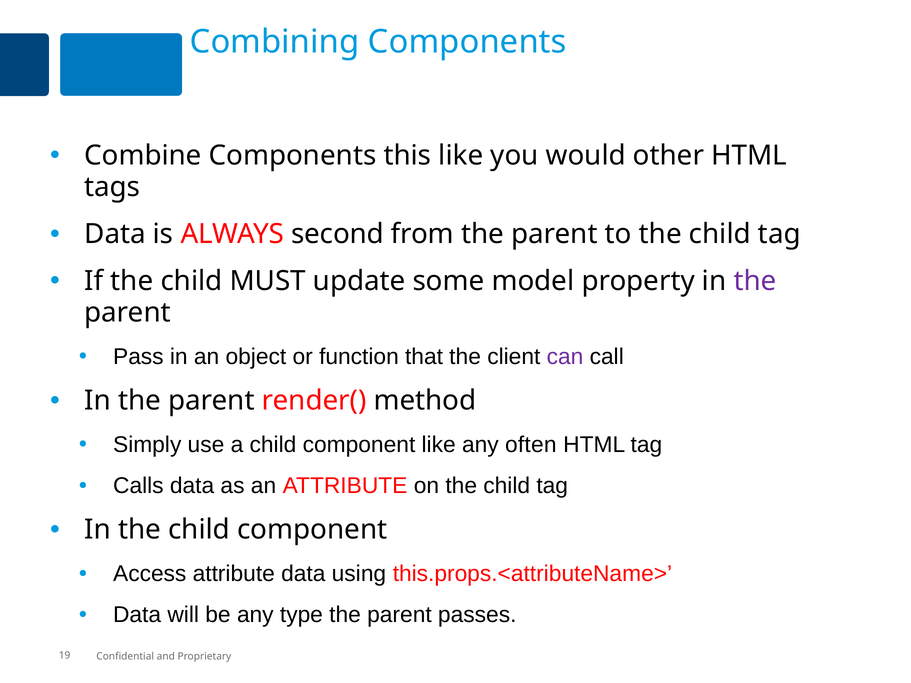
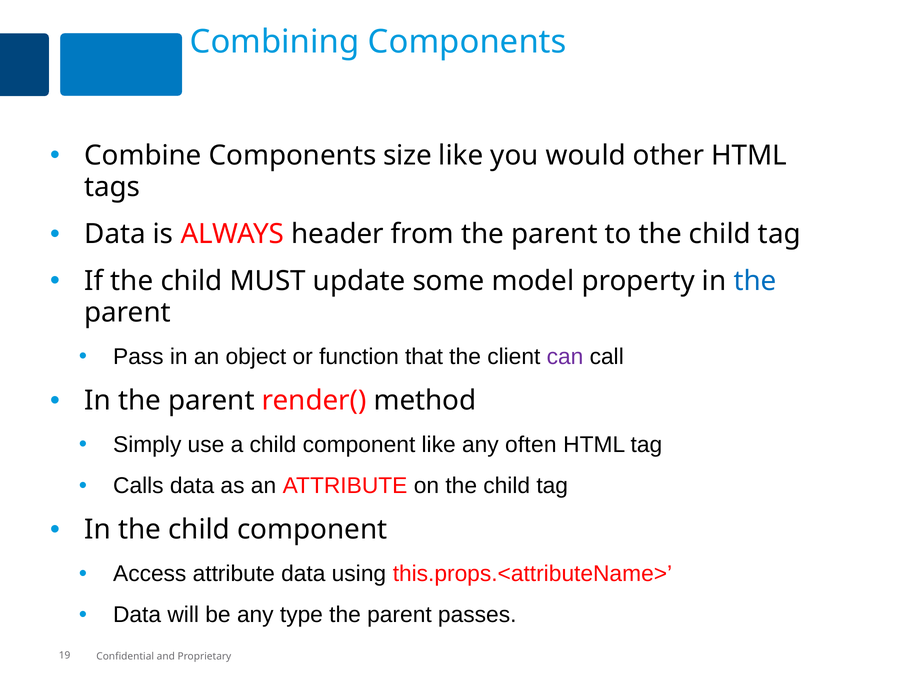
this: this -> size
second: second -> header
the at (755, 281) colour: purple -> blue
